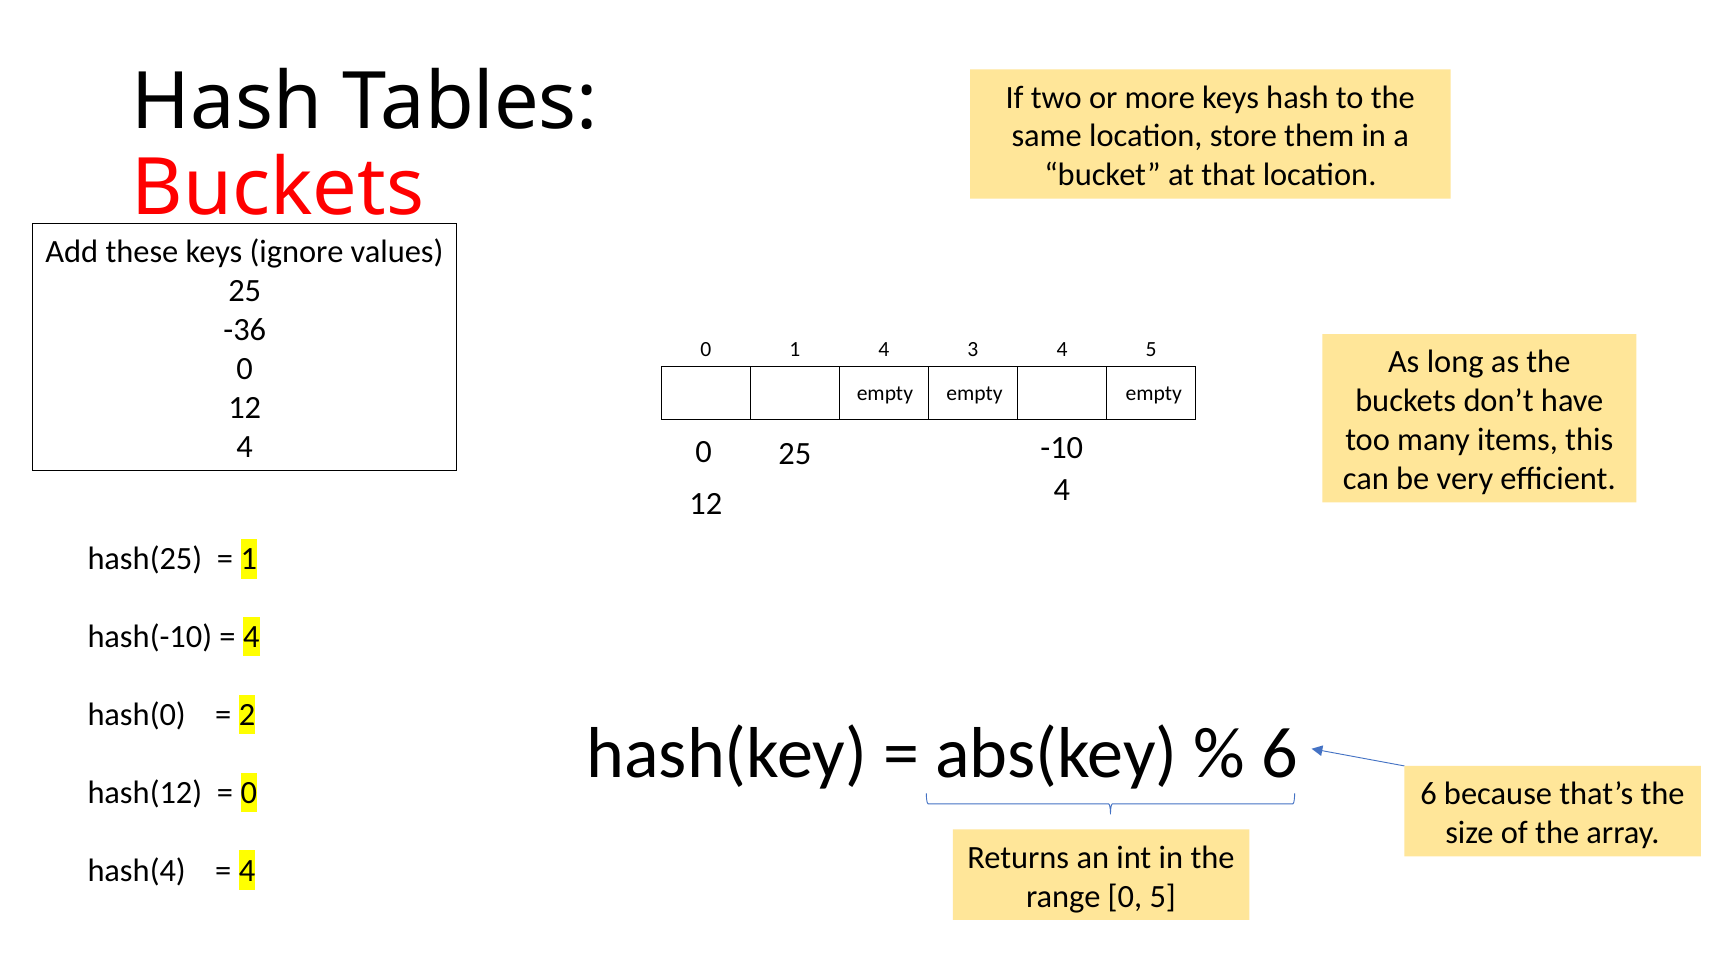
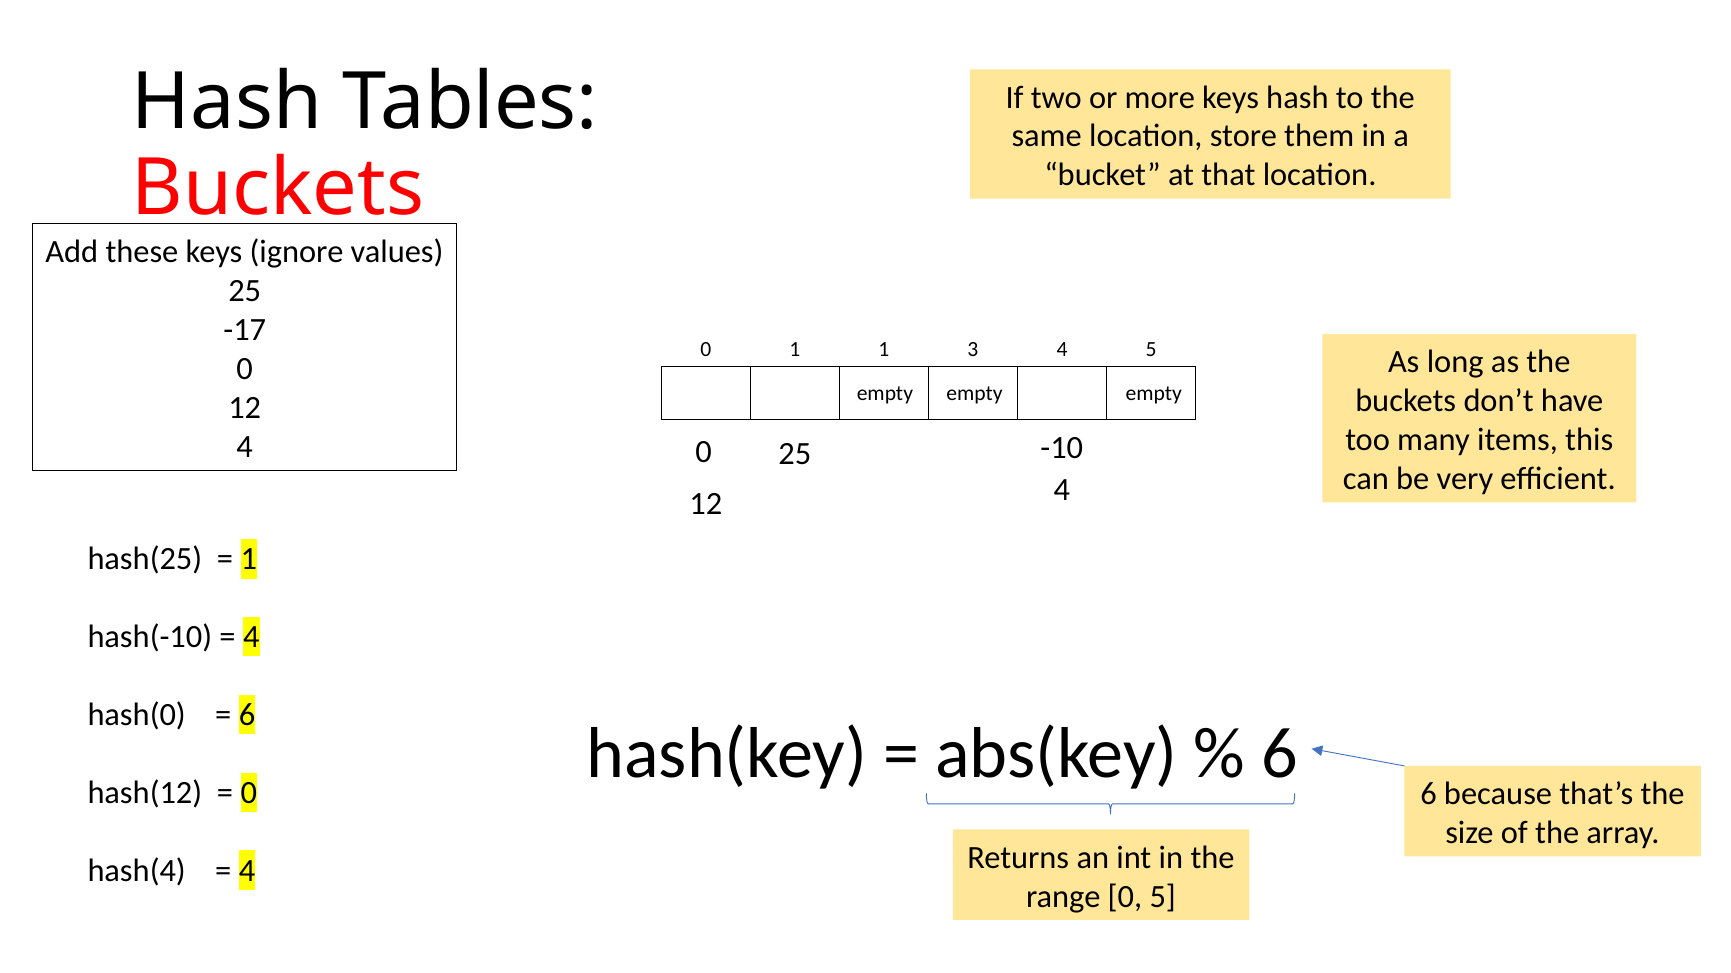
-36: -36 -> -17
1 4: 4 -> 1
2 at (247, 715): 2 -> 6
